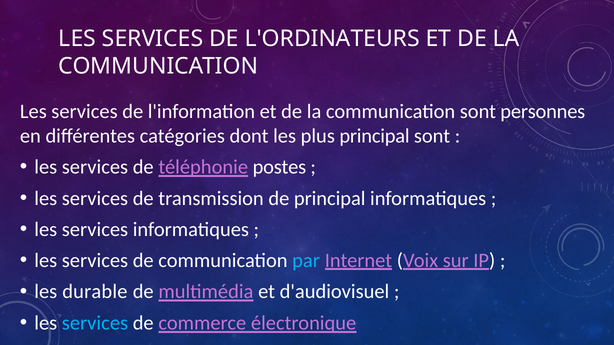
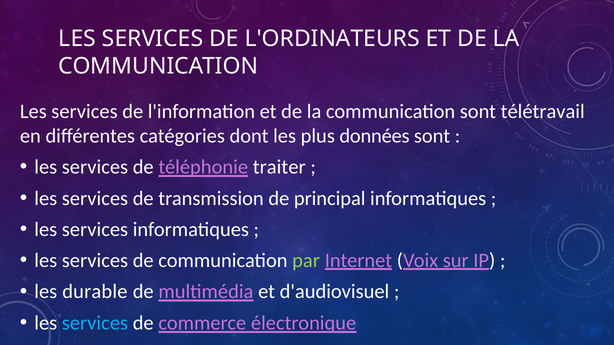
personnes: personnes -> télétravail
plus principal: principal -> données
postes: postes -> traiter
par colour: light blue -> light green
